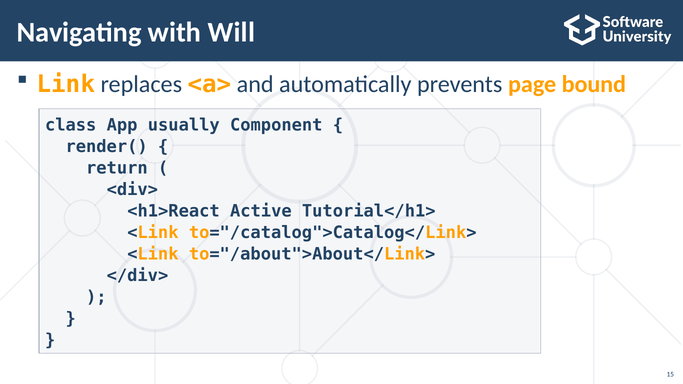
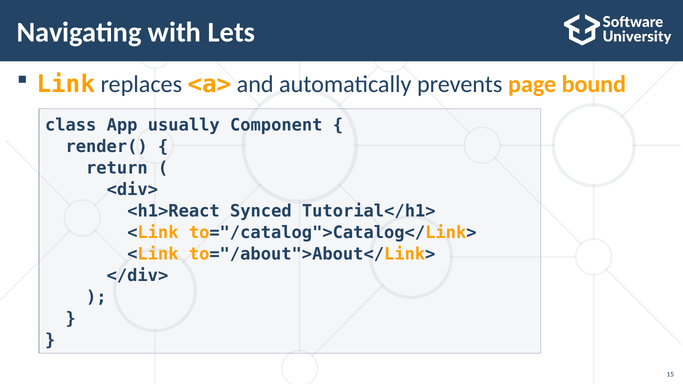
Will: Will -> Lets
Active: Active -> Synced
